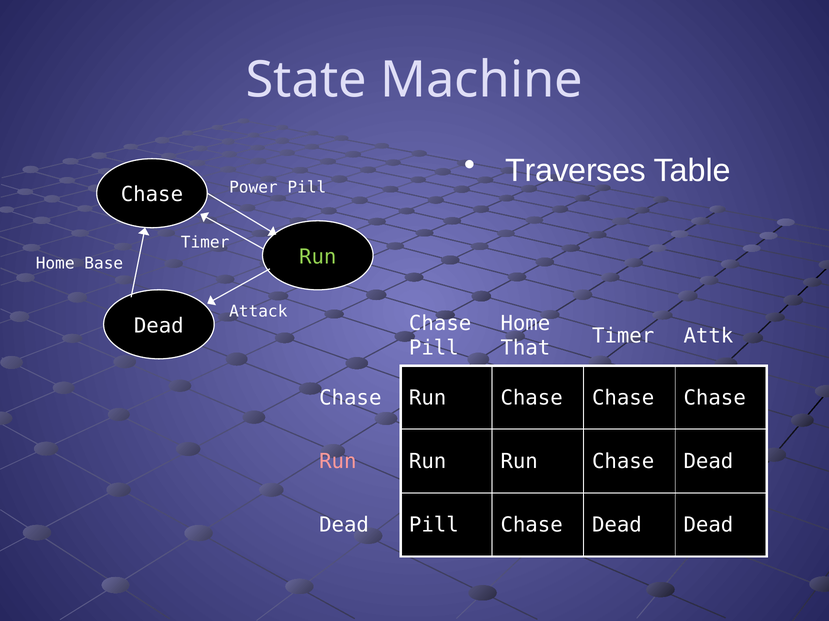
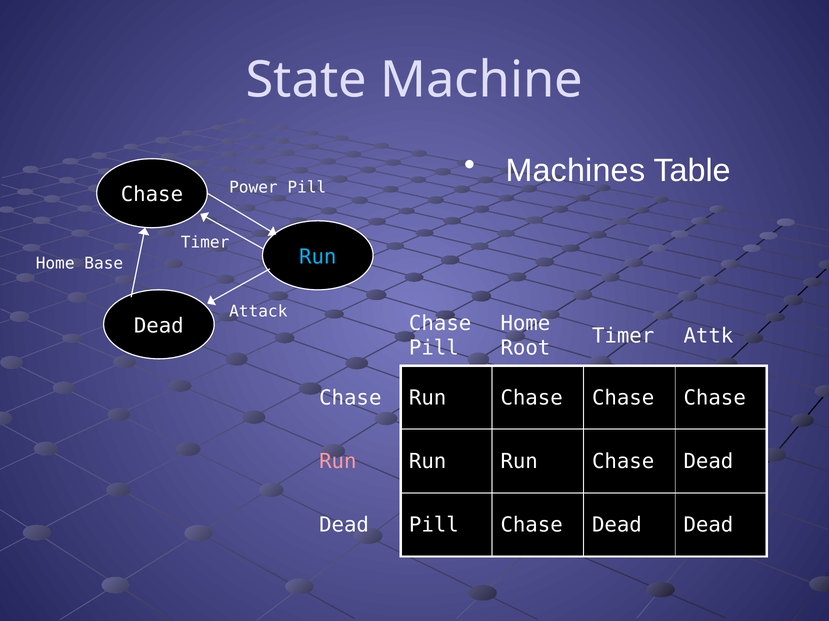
Traverses: Traverses -> Machines
Run at (318, 257) colour: light green -> light blue
That: That -> Root
